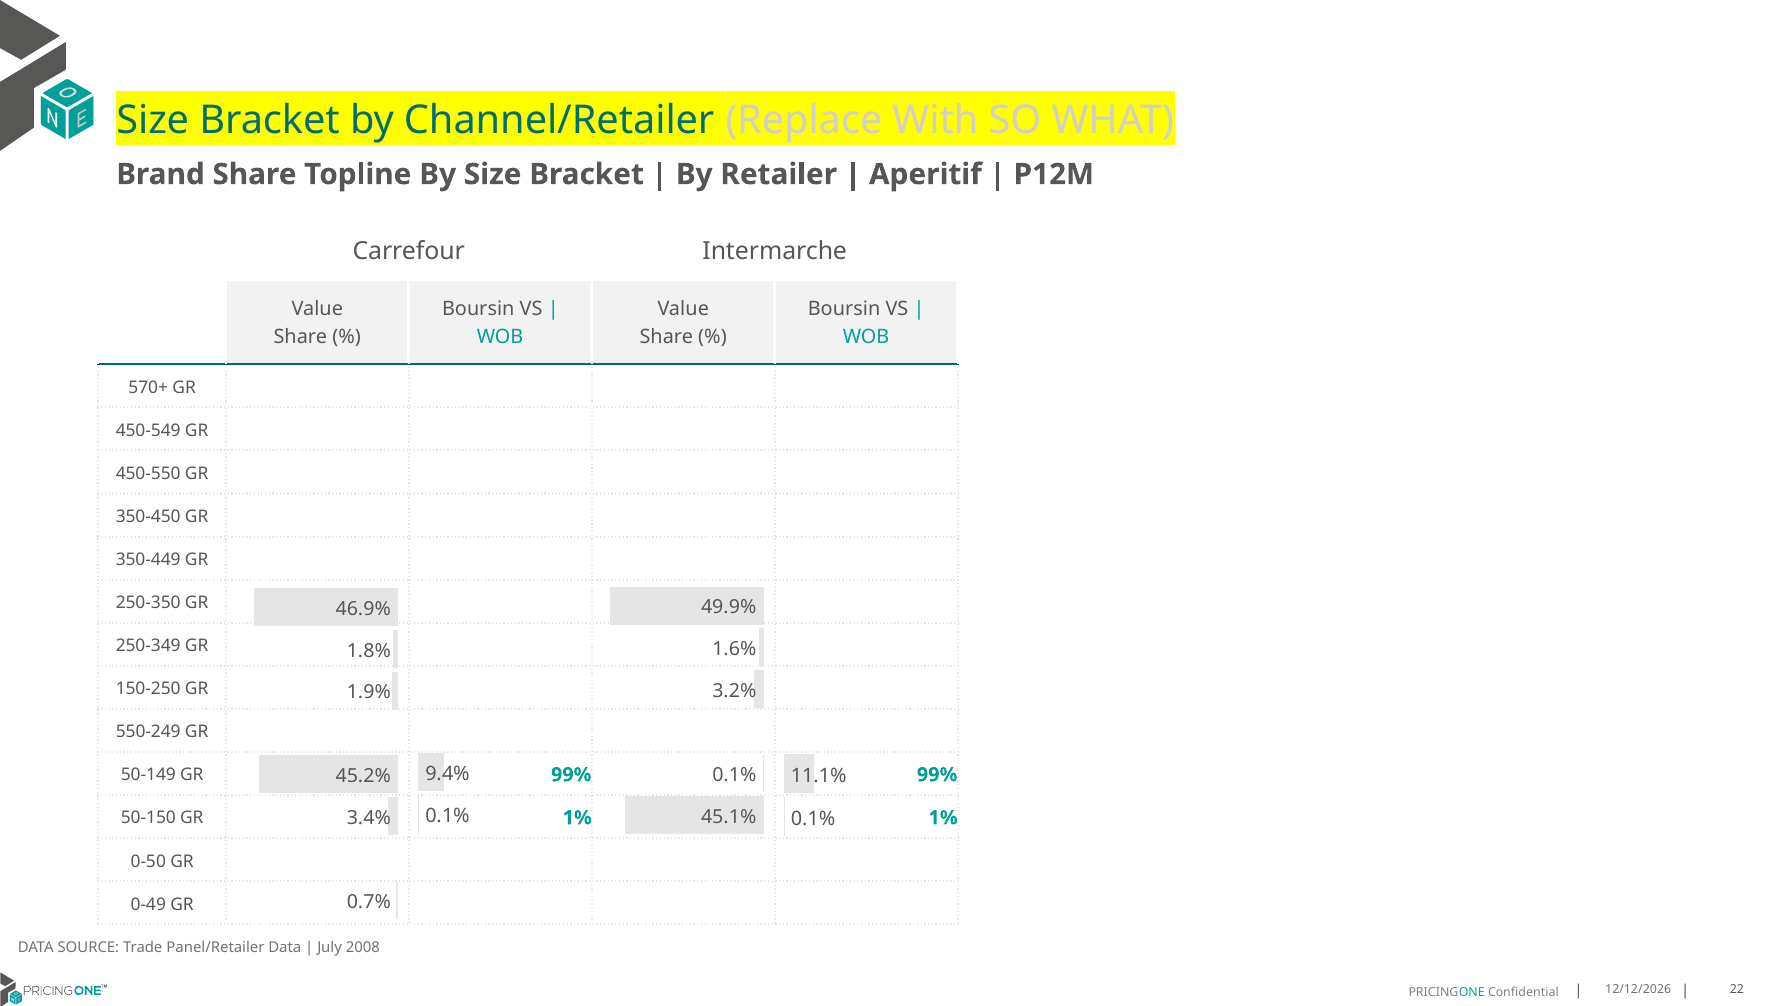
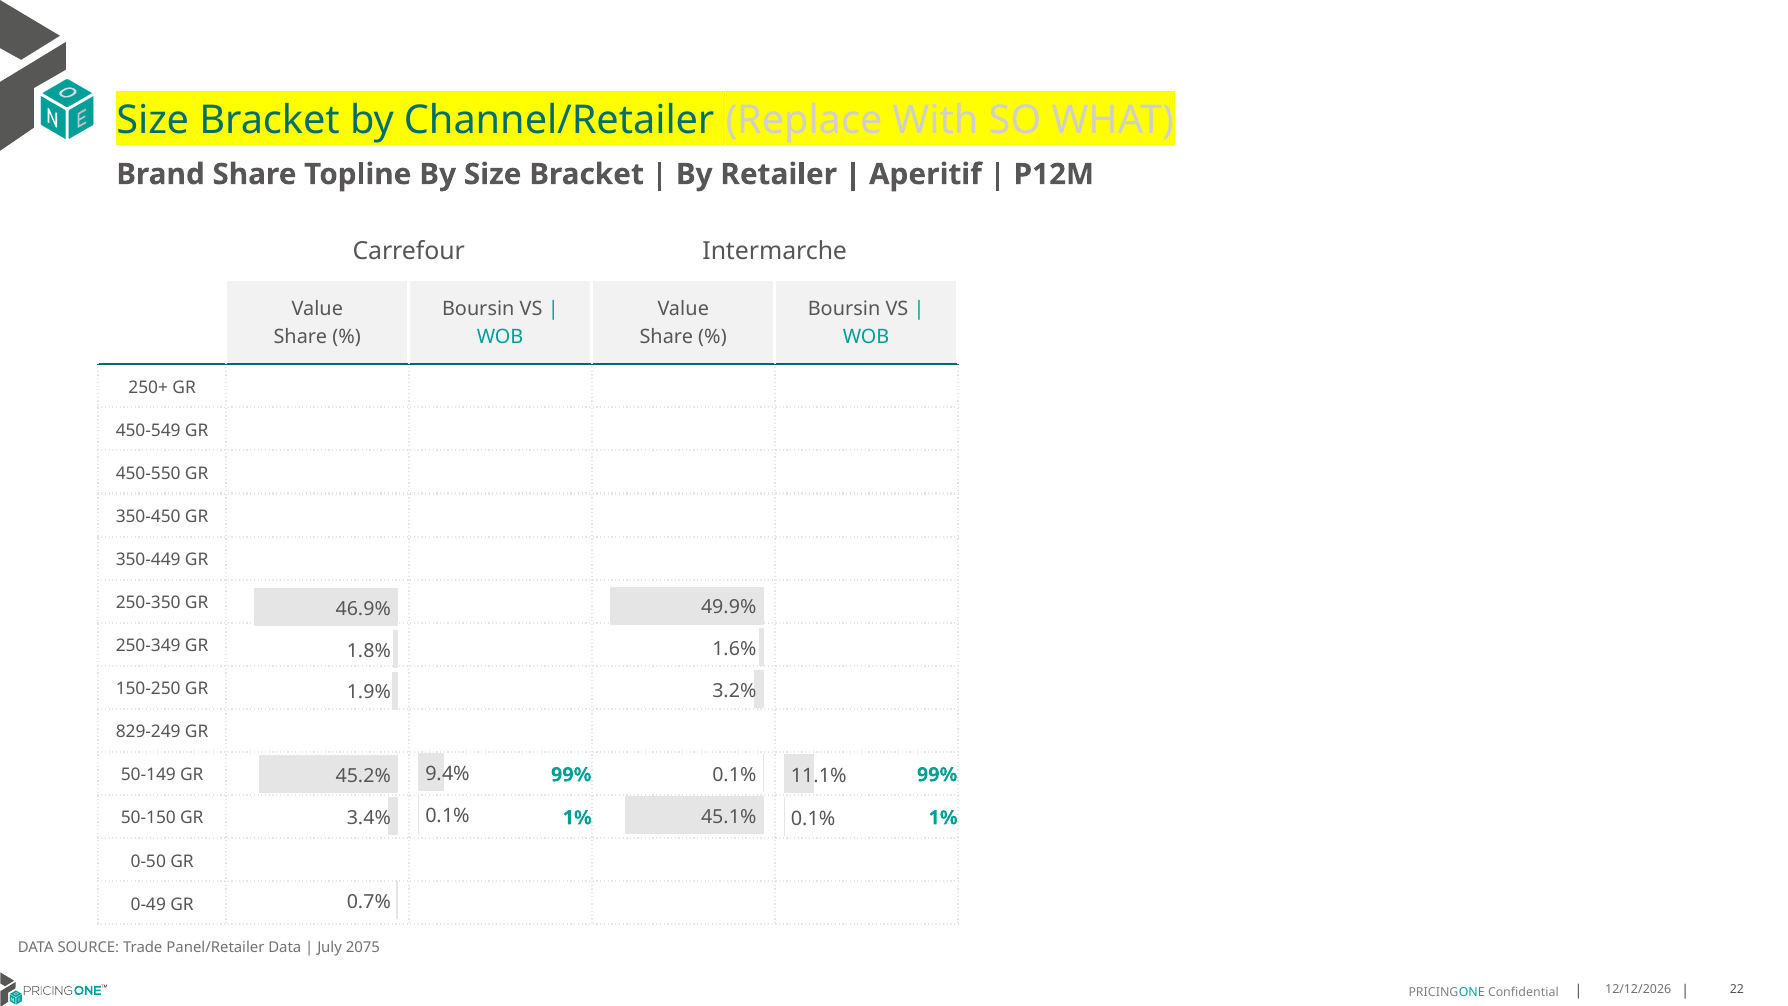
570+: 570+ -> 250+
550-249: 550-249 -> 829-249
2008: 2008 -> 2075
